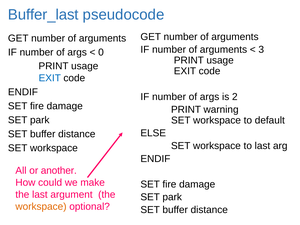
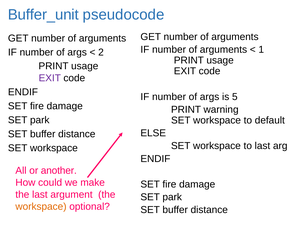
Buffer_last: Buffer_last -> Buffer_unit
3: 3 -> 1
0: 0 -> 2
EXIT at (50, 78) colour: blue -> purple
2: 2 -> 5
